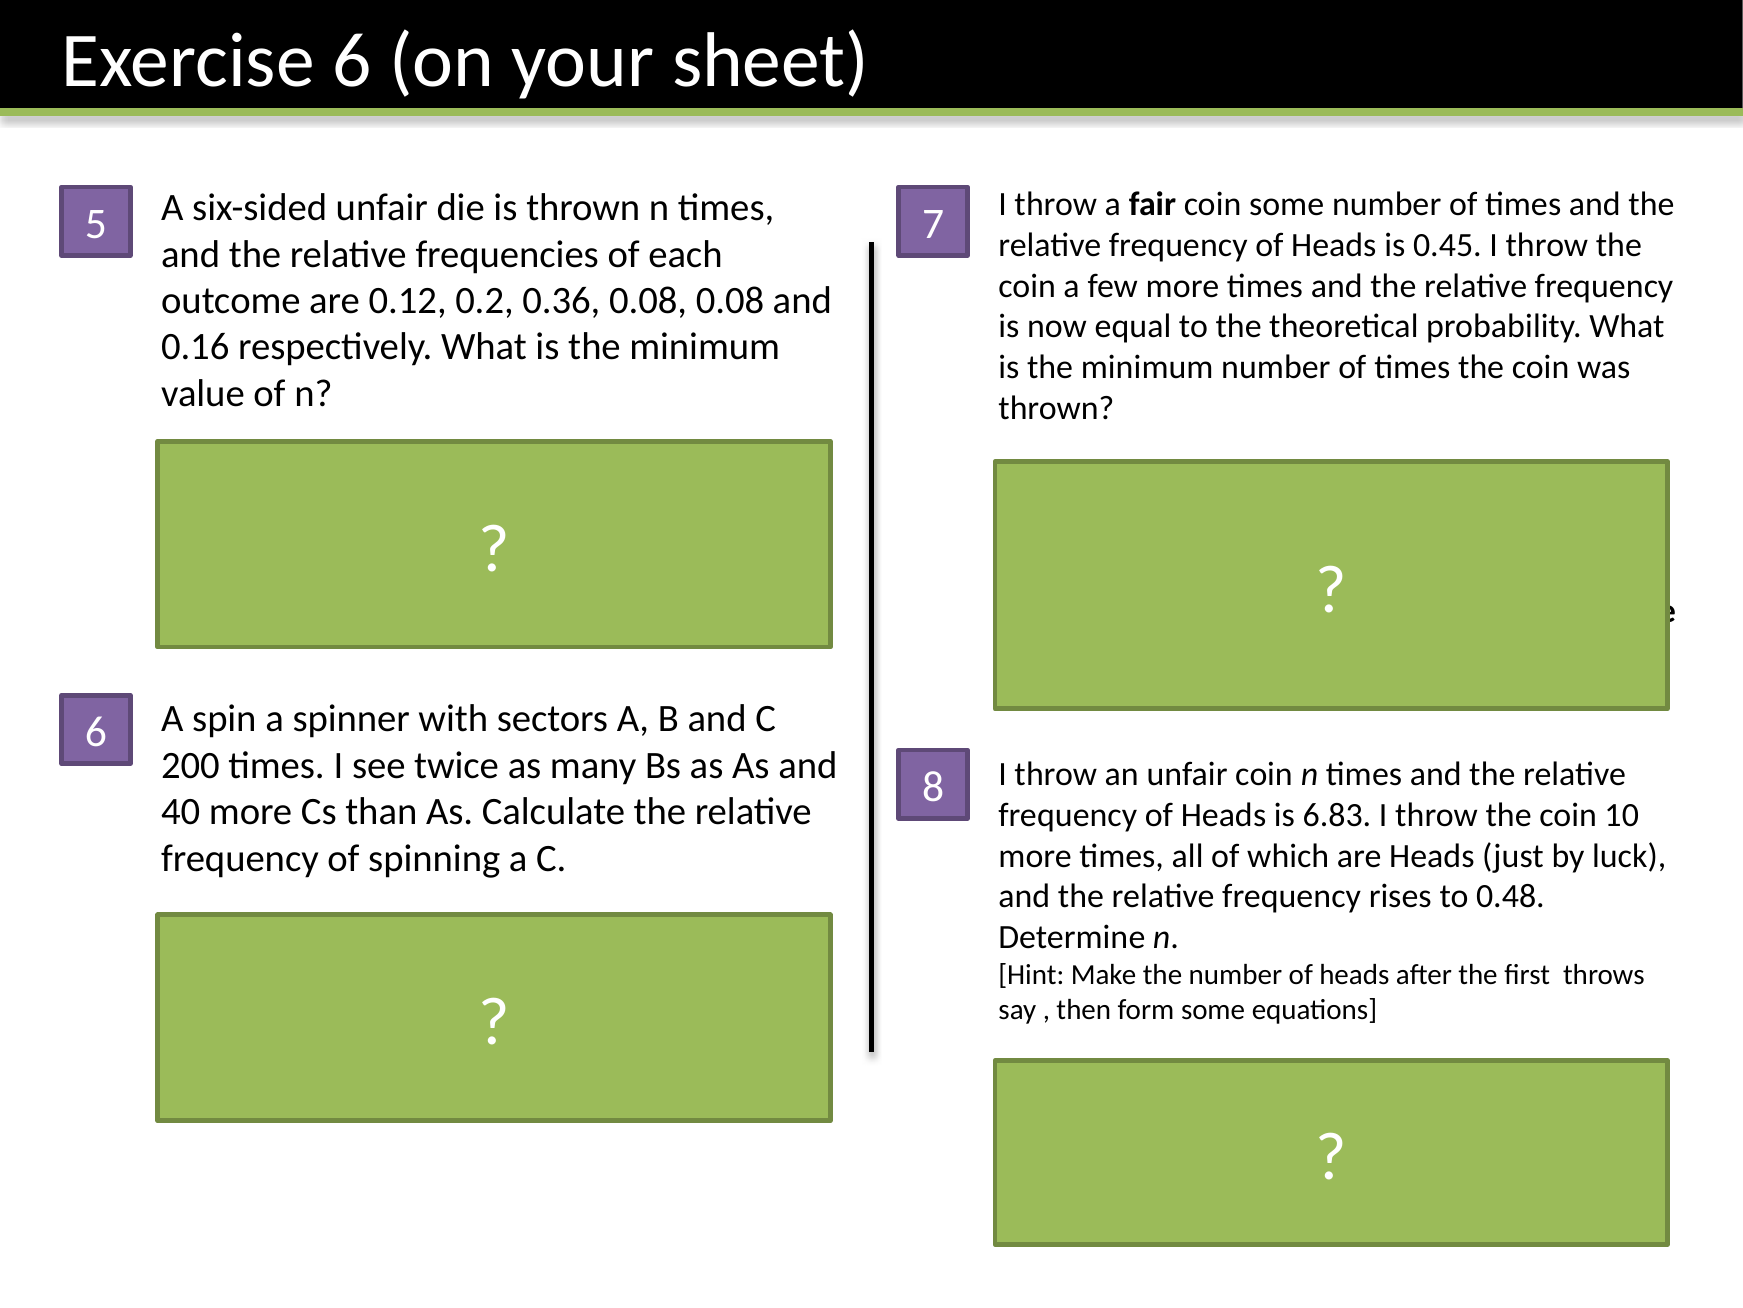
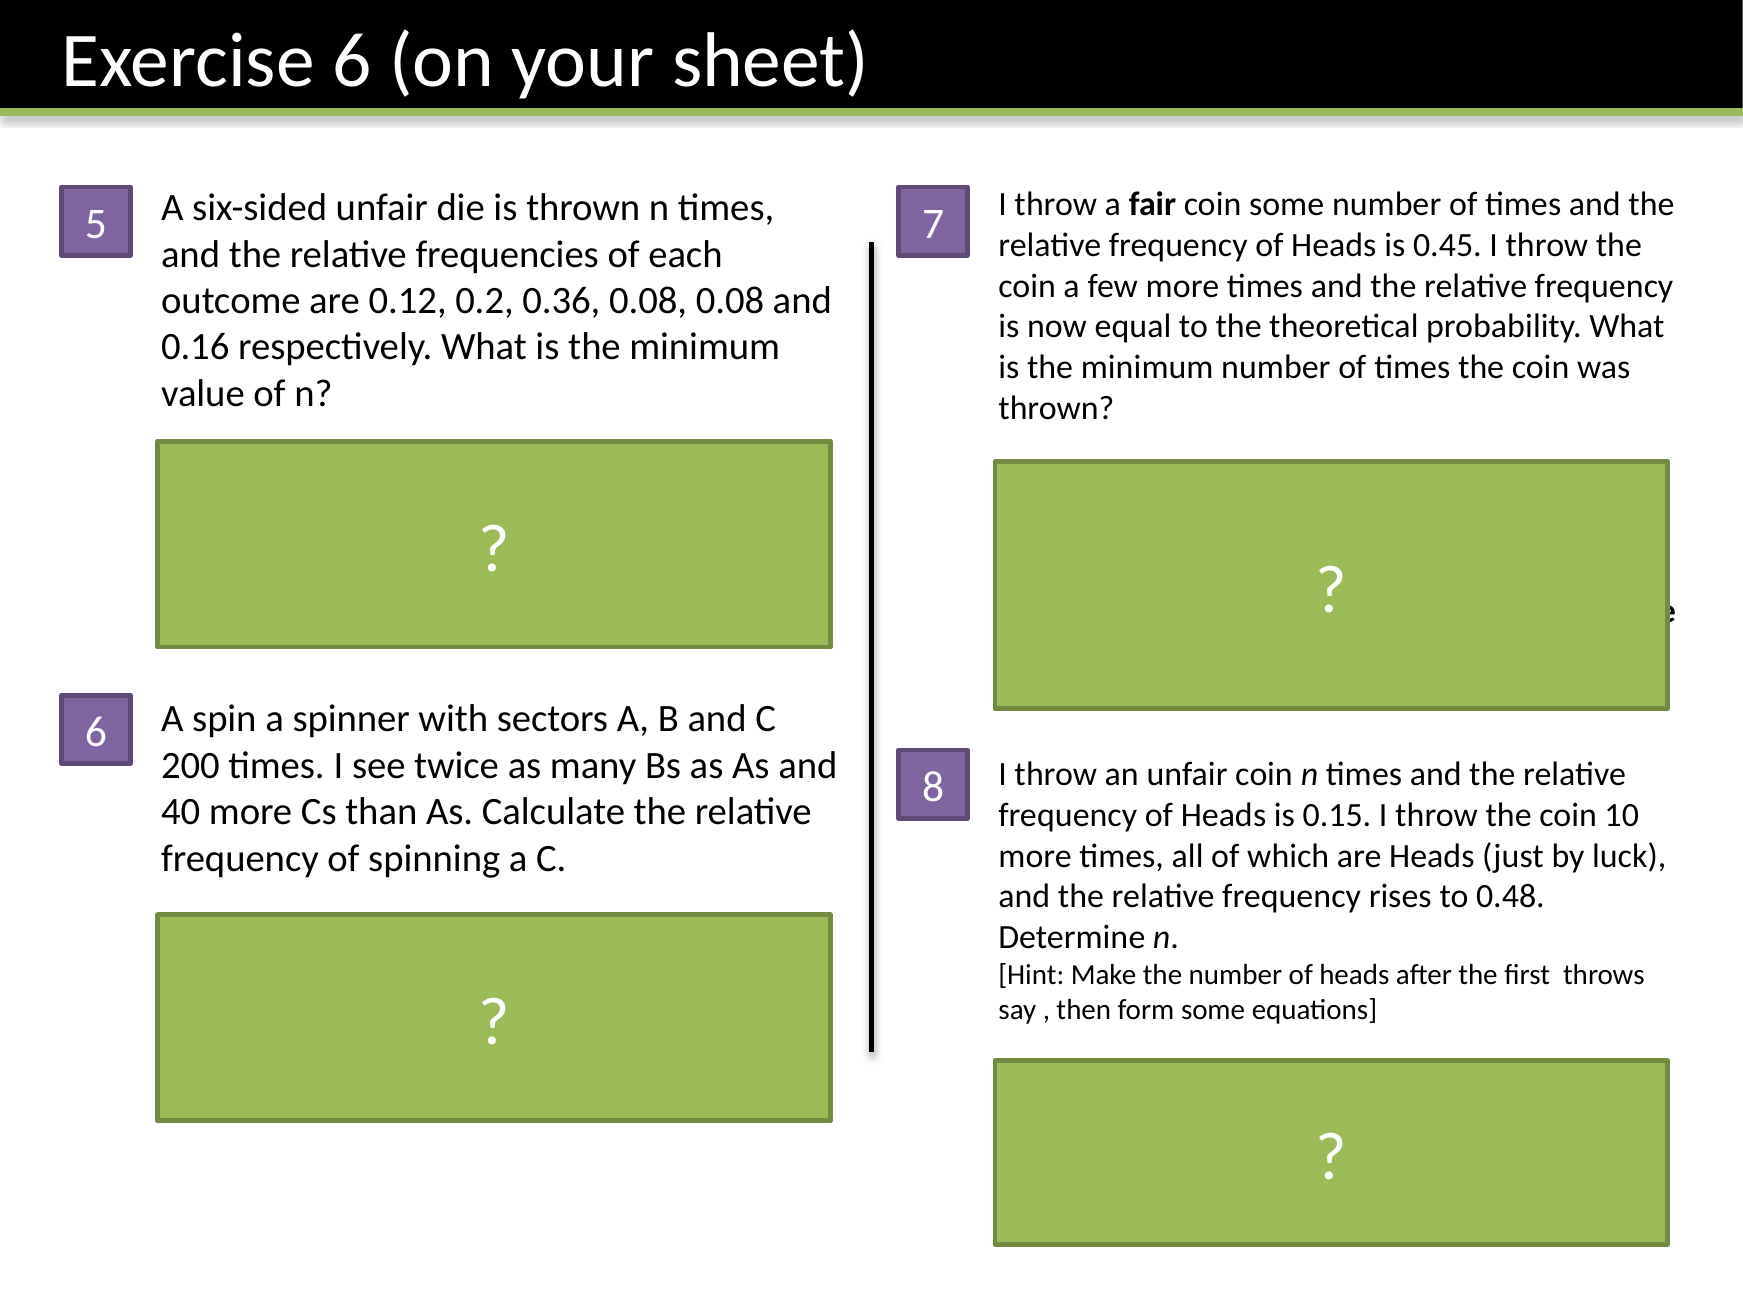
6.83: 6.83 -> 0.15
